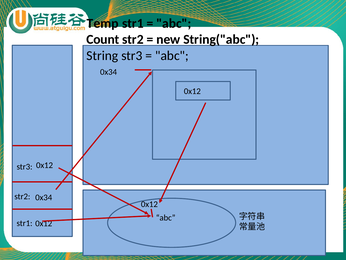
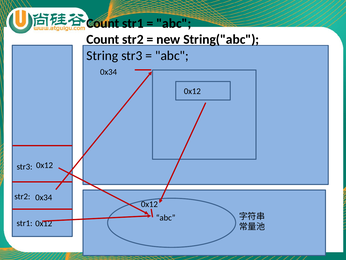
Temp at (103, 23): Temp -> Count
